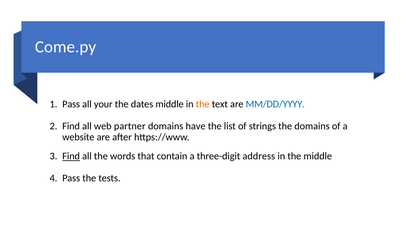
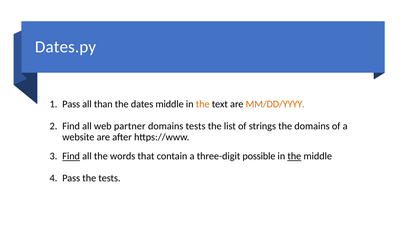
Come.py: Come.py -> Dates.py
your: your -> than
MM/DD/YYYY colour: blue -> orange
domains have: have -> tests
address: address -> possible
the at (294, 156) underline: none -> present
